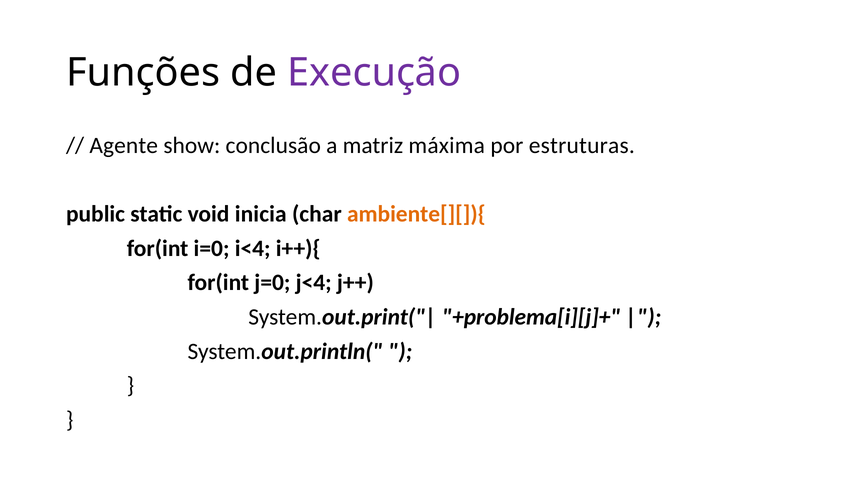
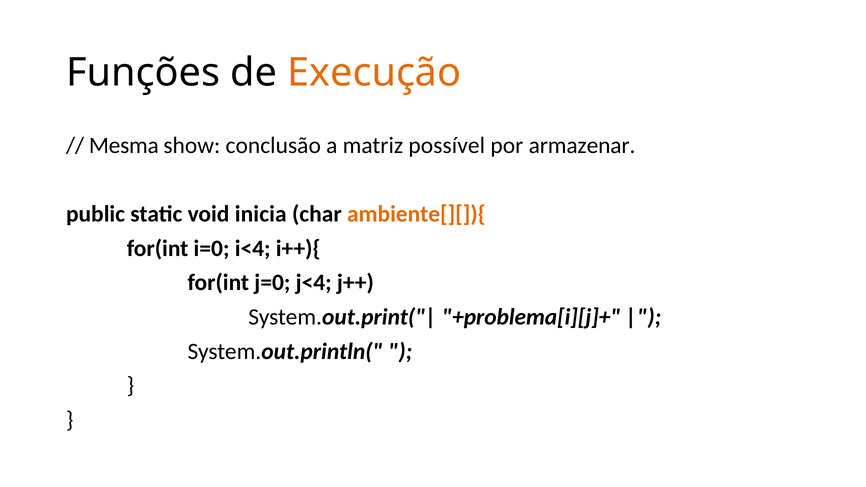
Execução colour: purple -> orange
Agente: Agente -> Mesma
máxima: máxima -> possível
estruturas: estruturas -> armazenar
